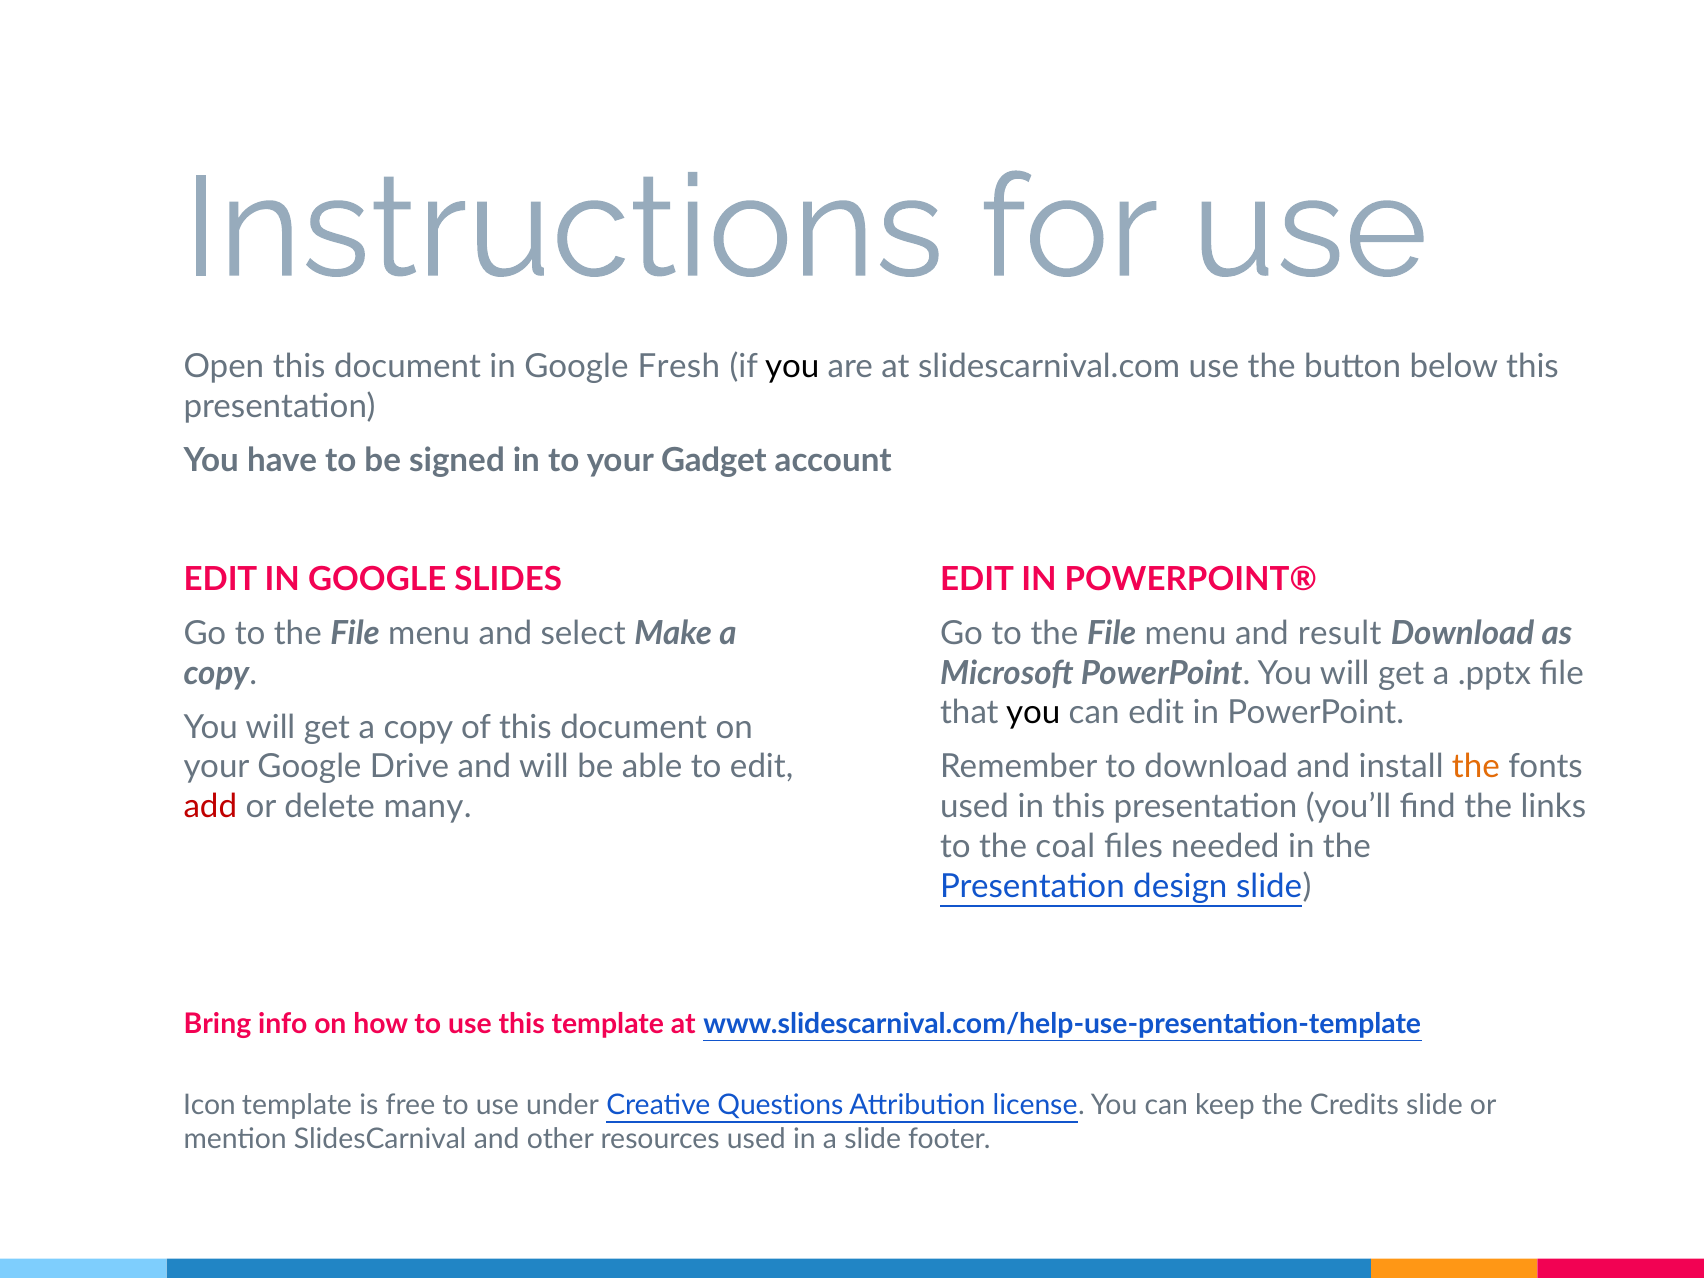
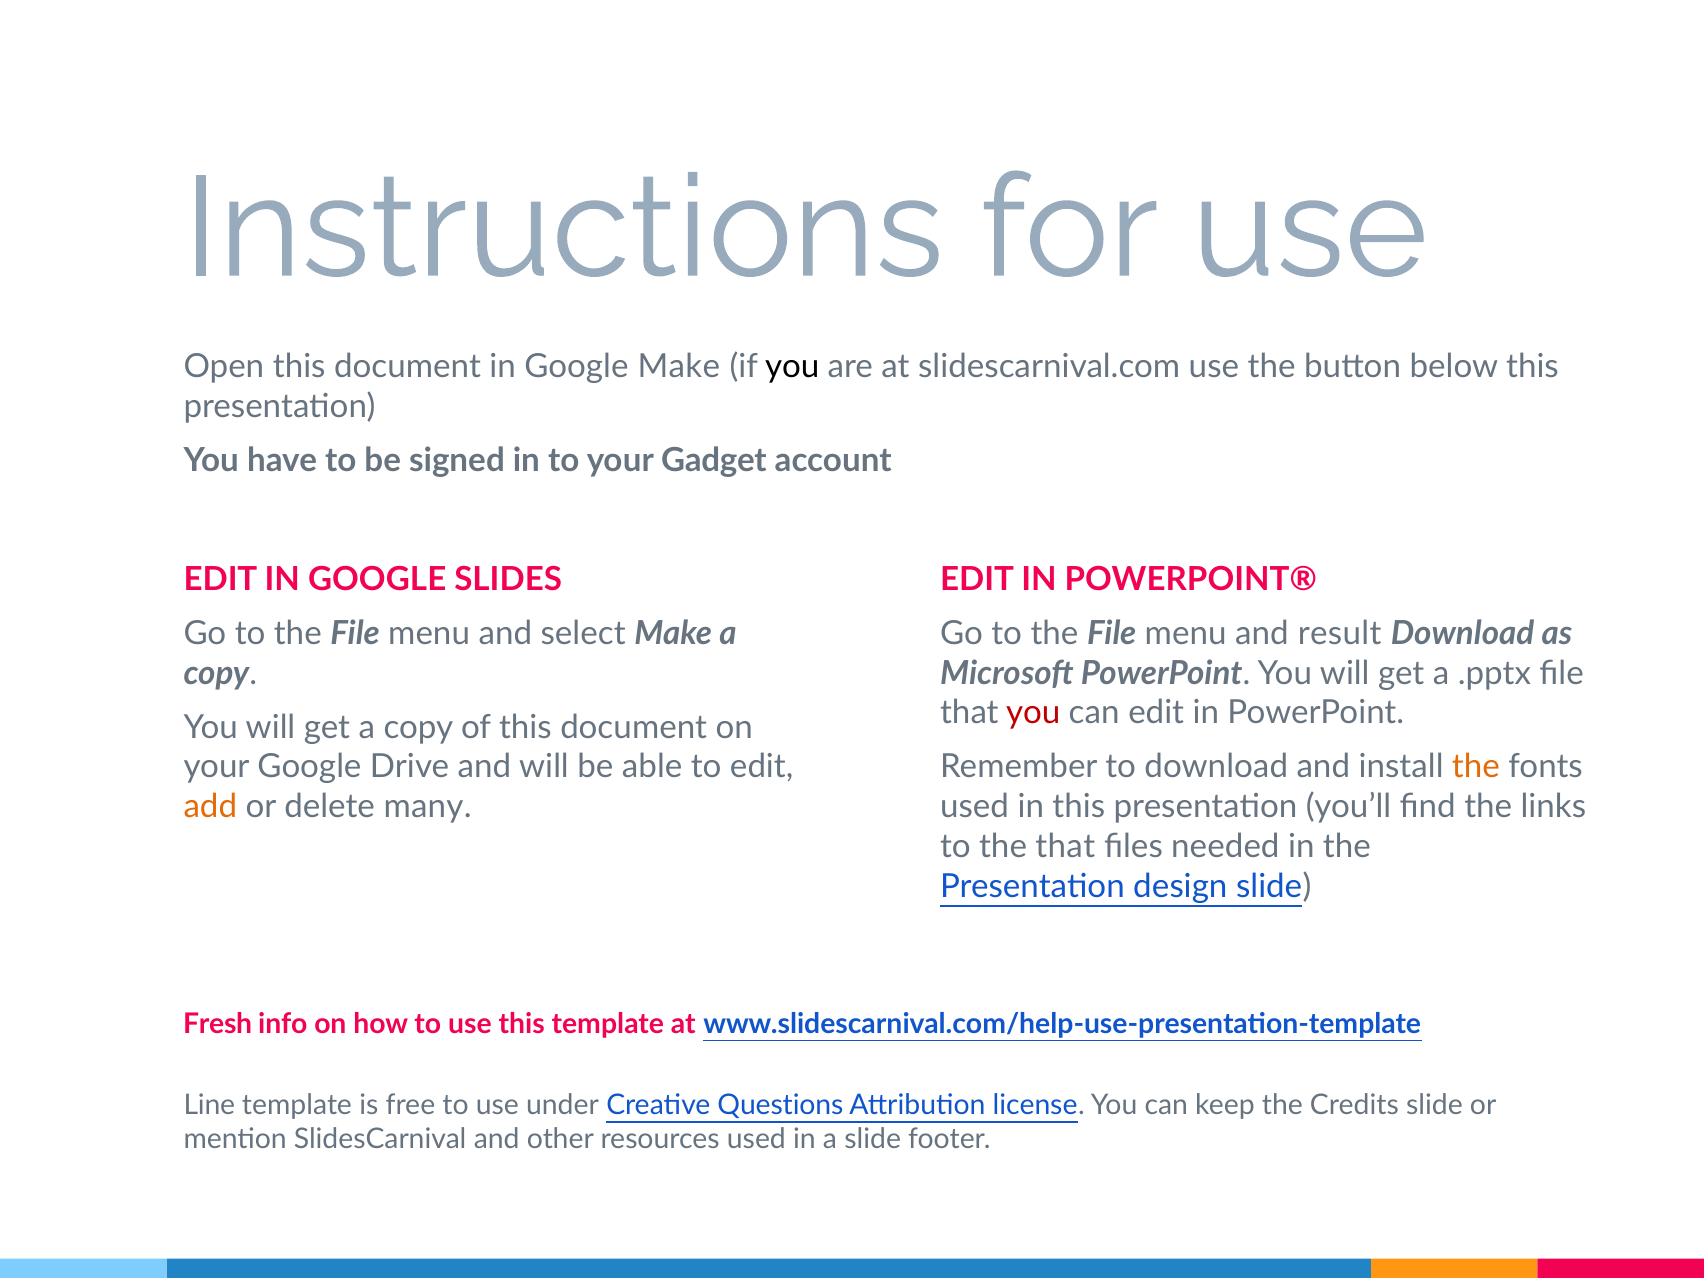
Google Fresh: Fresh -> Make
you at (1033, 713) colour: black -> red
add colour: red -> orange
the coal: coal -> that
Bring: Bring -> Fresh
Icon: Icon -> Line
